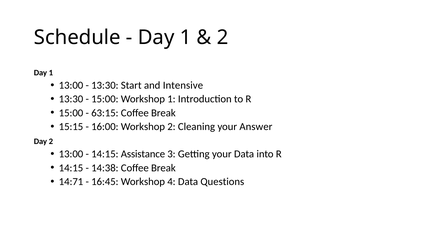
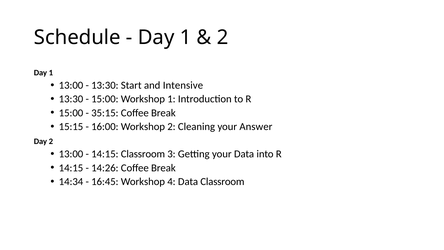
63:15: 63:15 -> 35:15
14:15 Assistance: Assistance -> Classroom
14:38: 14:38 -> 14:26
14:71: 14:71 -> 14:34
Data Questions: Questions -> Classroom
